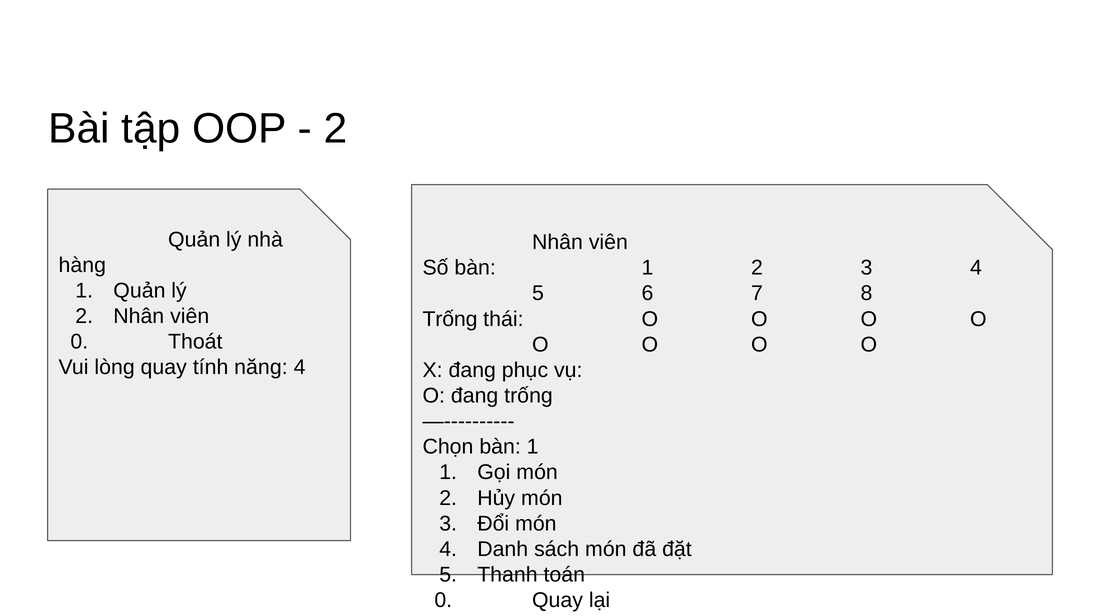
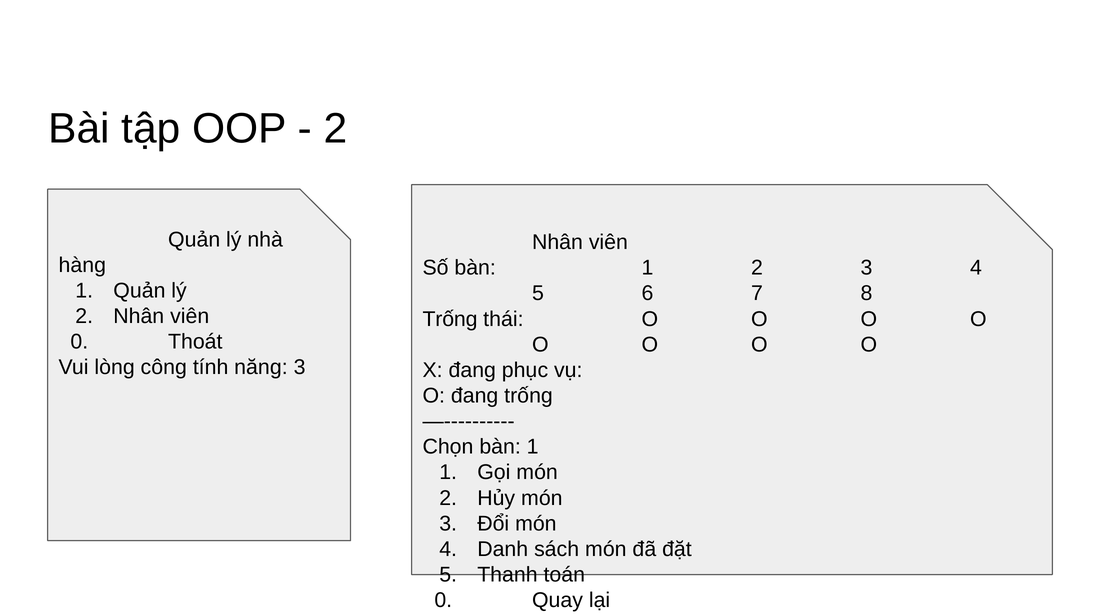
lòng quay: quay -> công
năng 4: 4 -> 3
